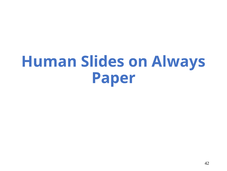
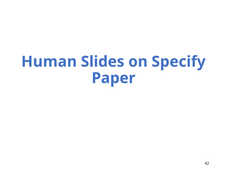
Always: Always -> Specify
